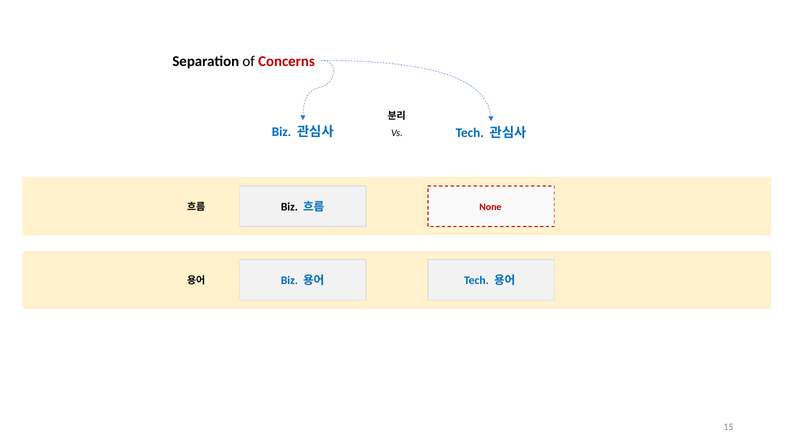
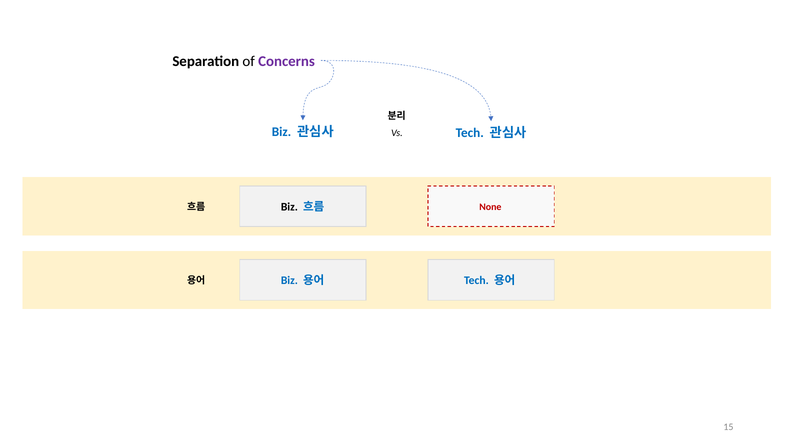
Concerns colour: red -> purple
